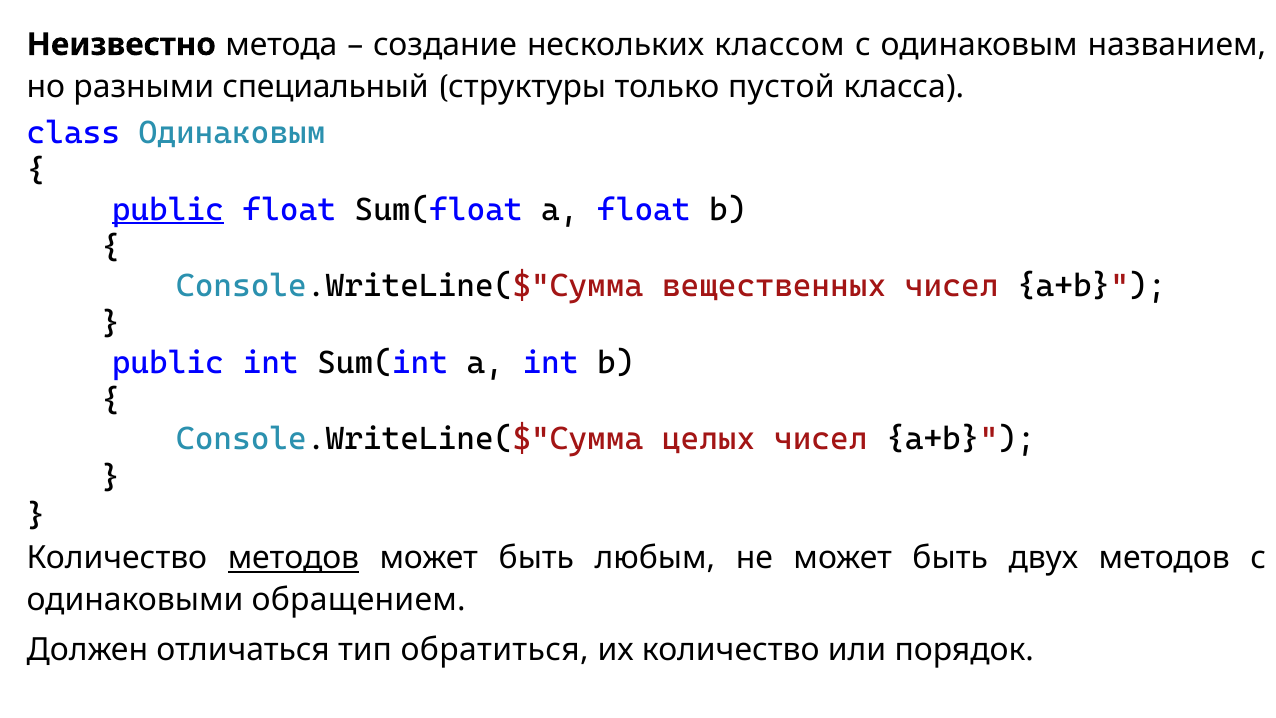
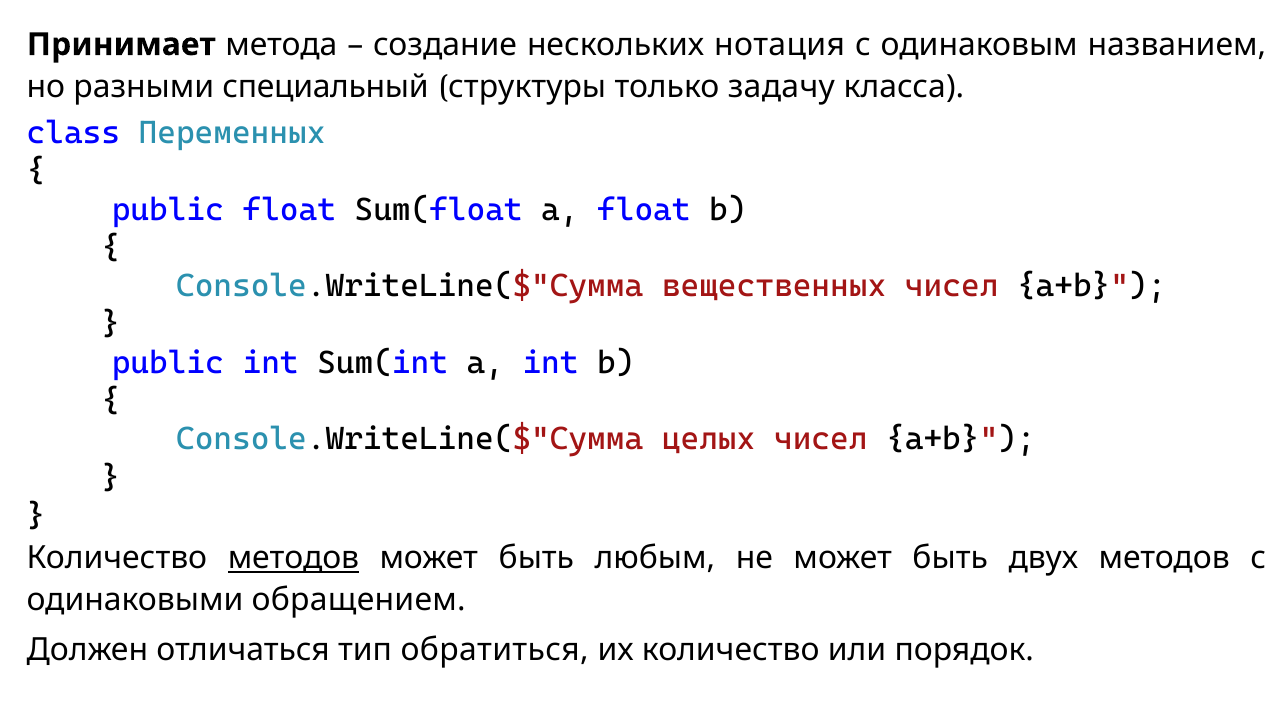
Неизвестно: Неизвестно -> Принимает
классом: классом -> нотация
пустой: пустой -> задачу
class Одинаковым: Одинаковым -> Переменных
public at (168, 209) underline: present -> none
